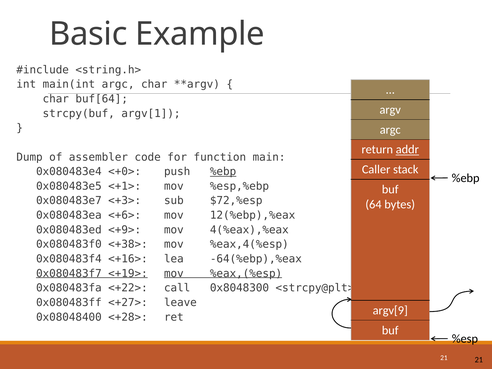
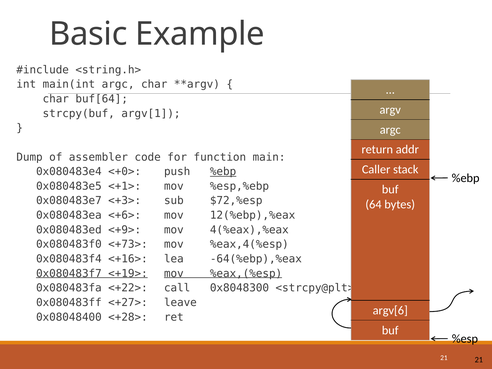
addr underline: present -> none
<+38>: <+38> -> <+73>
argv[9: argv[9 -> argv[6
